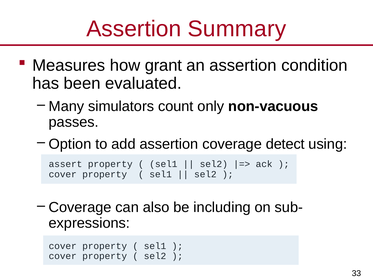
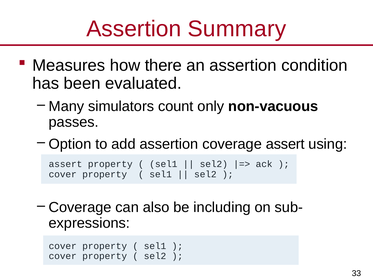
grant: grant -> there
coverage detect: detect -> assert
